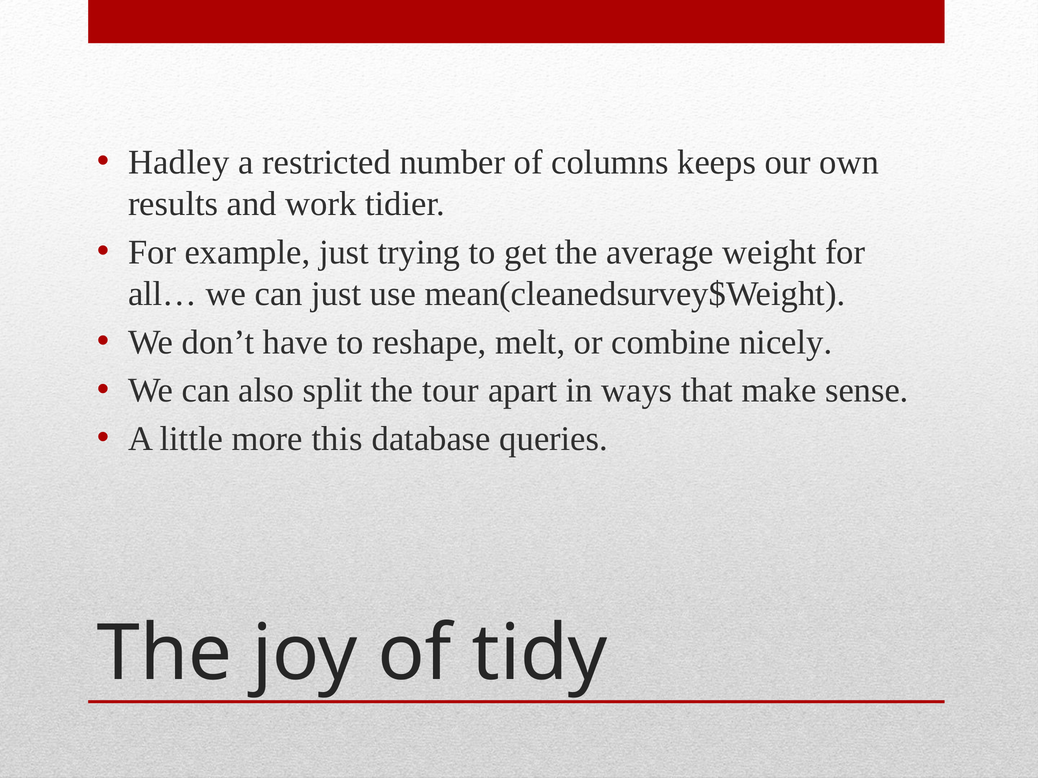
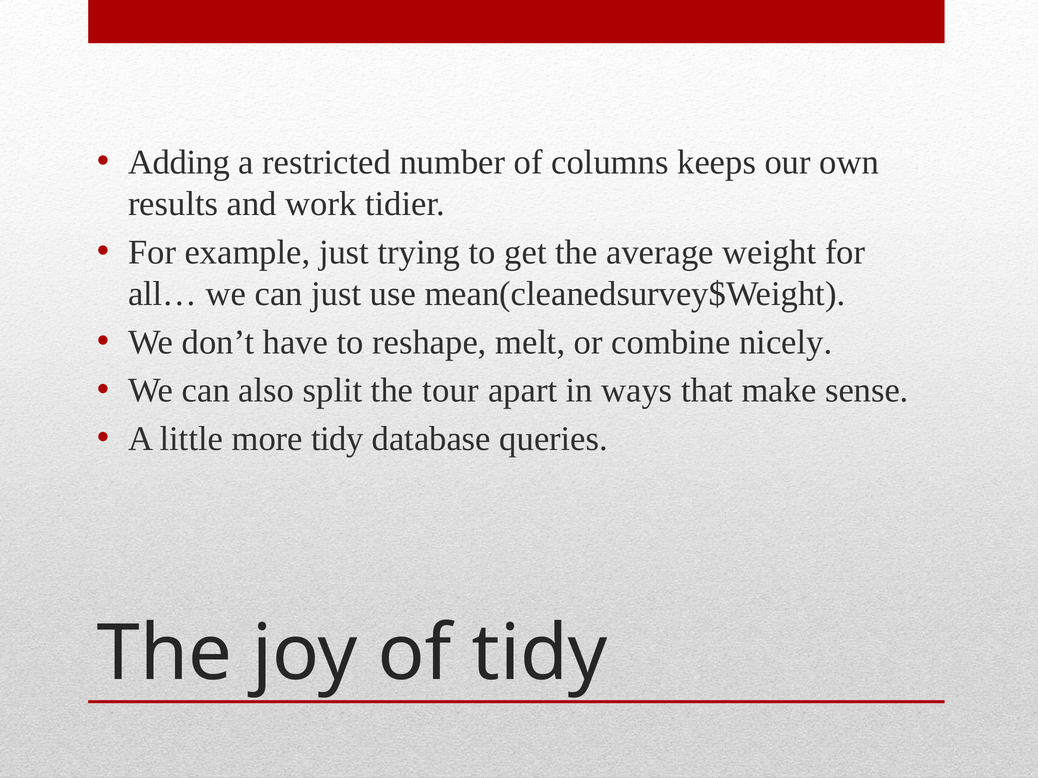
Hadley: Hadley -> Adding
more this: this -> tidy
